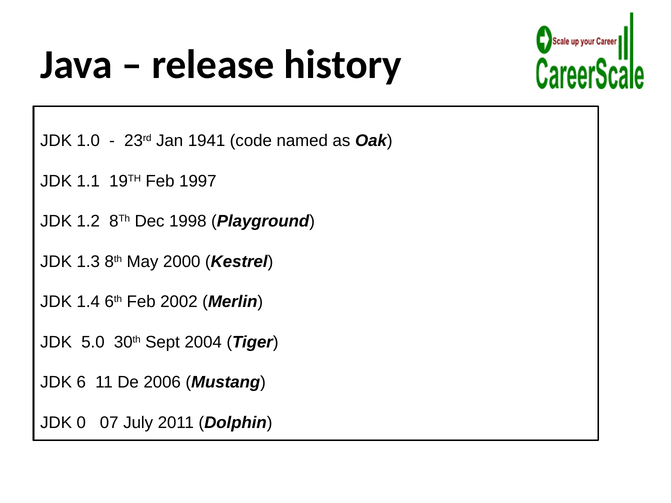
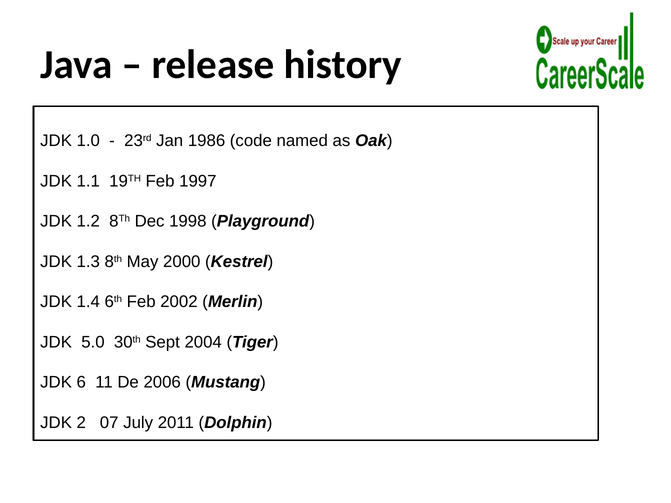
1941: 1941 -> 1986
0: 0 -> 2
